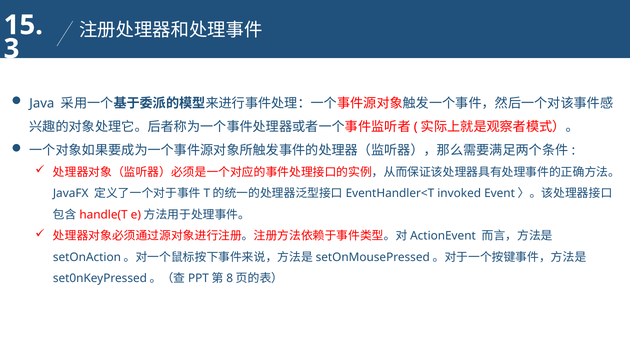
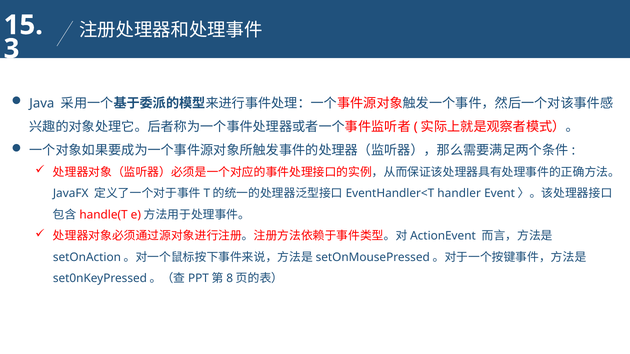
invoked: invoked -> handler
